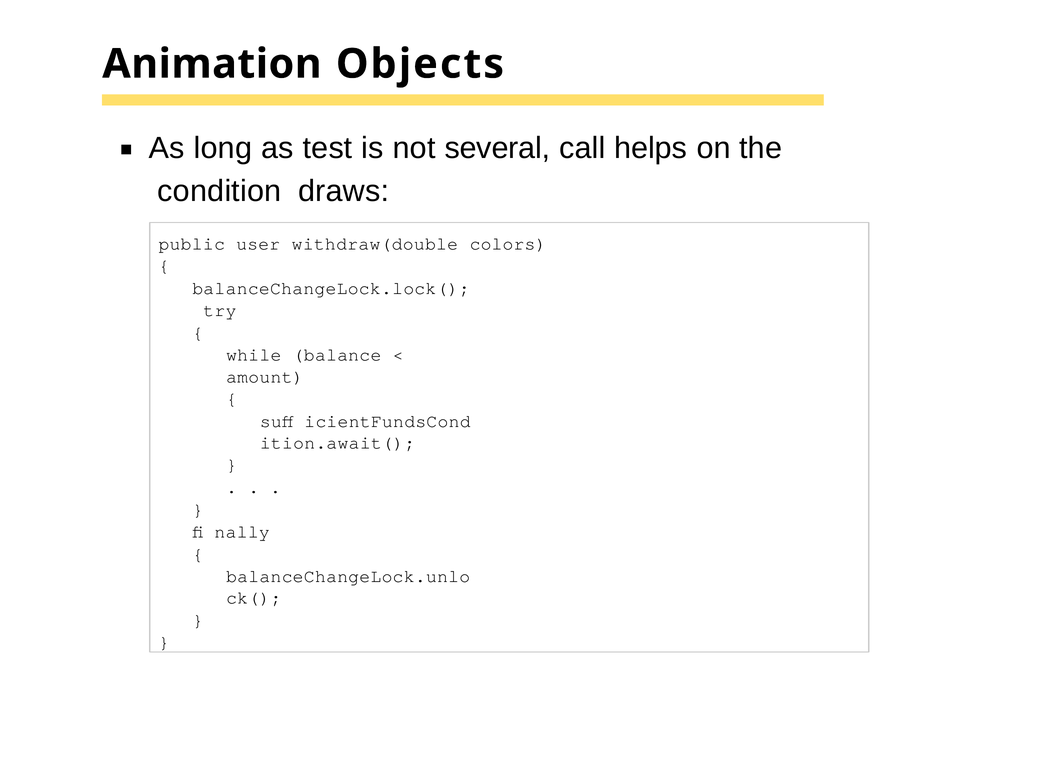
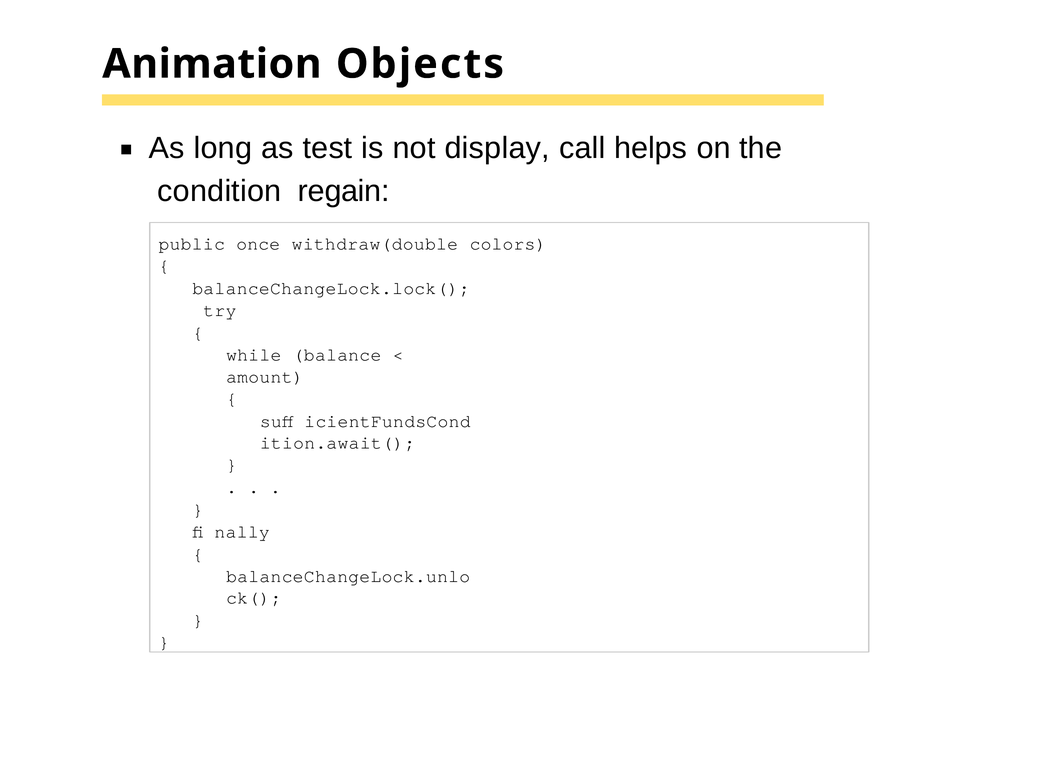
several: several -> display
draws: draws -> regain
user: user -> once
